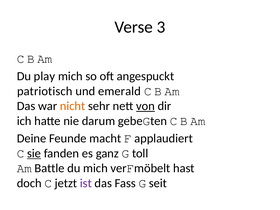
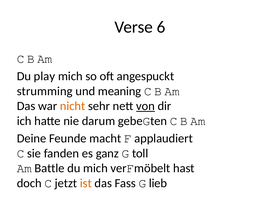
3: 3 -> 6
patriotisch: patriotisch -> strumming
emerald: emerald -> meaning
sie underline: present -> none
ist colour: purple -> orange
seit: seit -> lieb
